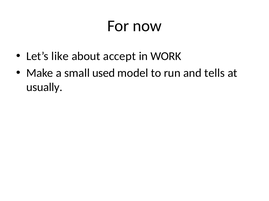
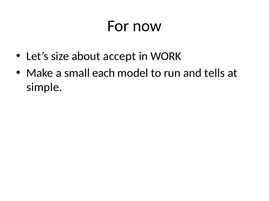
like: like -> size
used: used -> each
usually: usually -> simple
